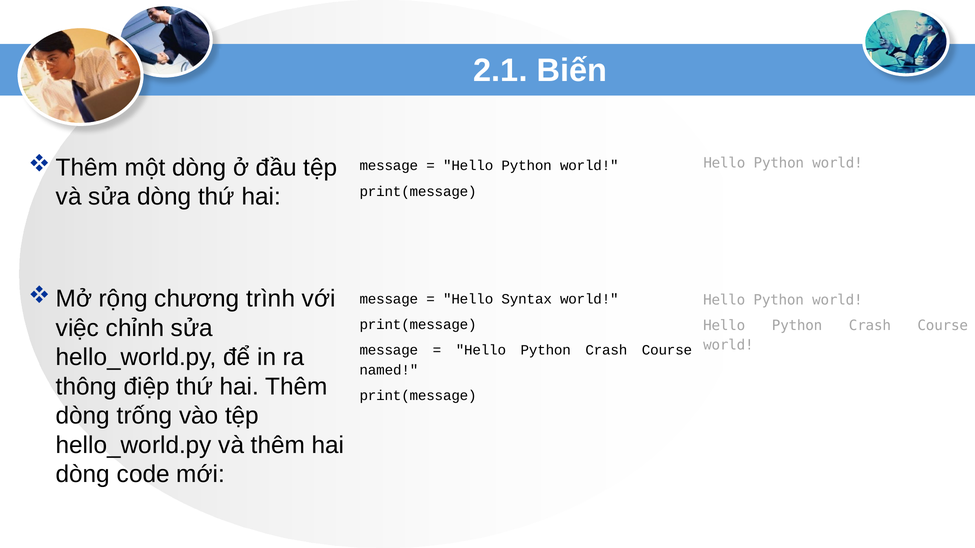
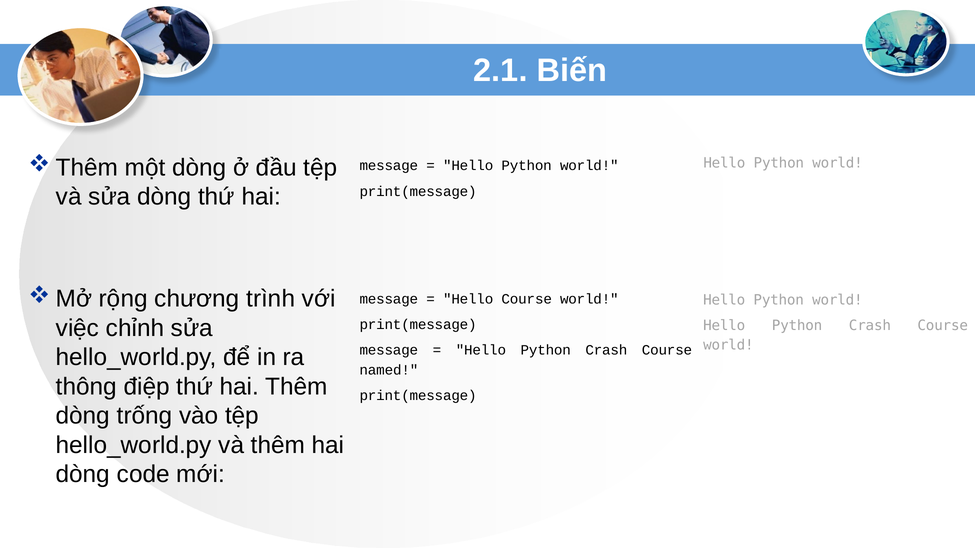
Hello Syntax: Syntax -> Course
